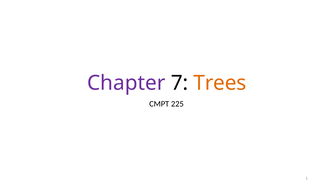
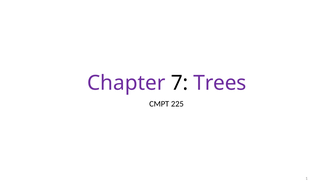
Trees colour: orange -> purple
